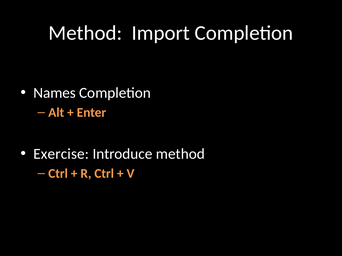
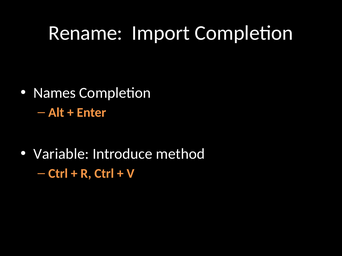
Method at (85, 33): Method -> Rename
Exercise: Exercise -> Variable
